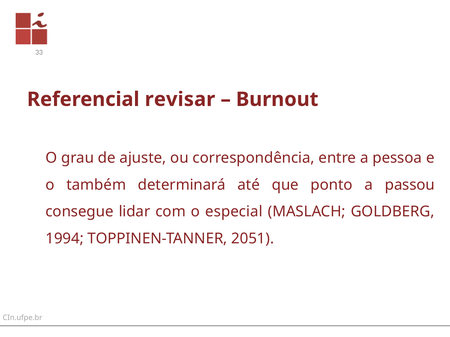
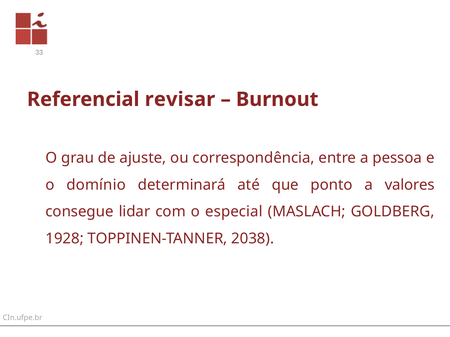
também: também -> domínio
passou: passou -> valores
1994: 1994 -> 1928
2051: 2051 -> 2038
